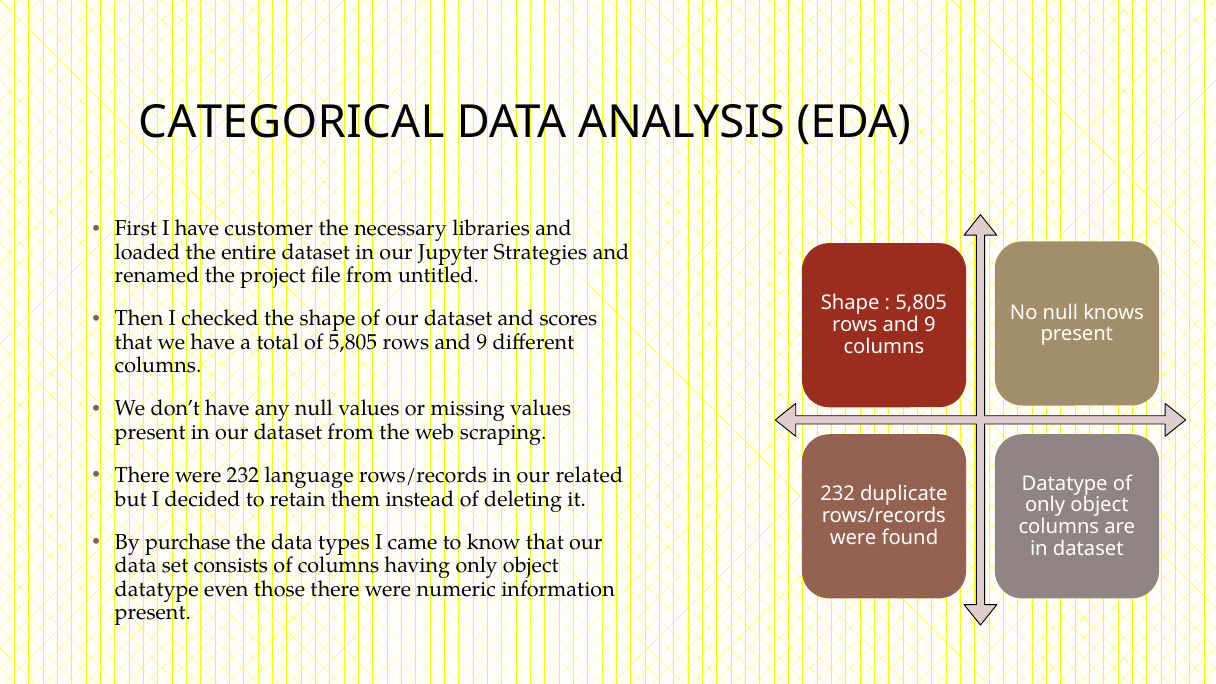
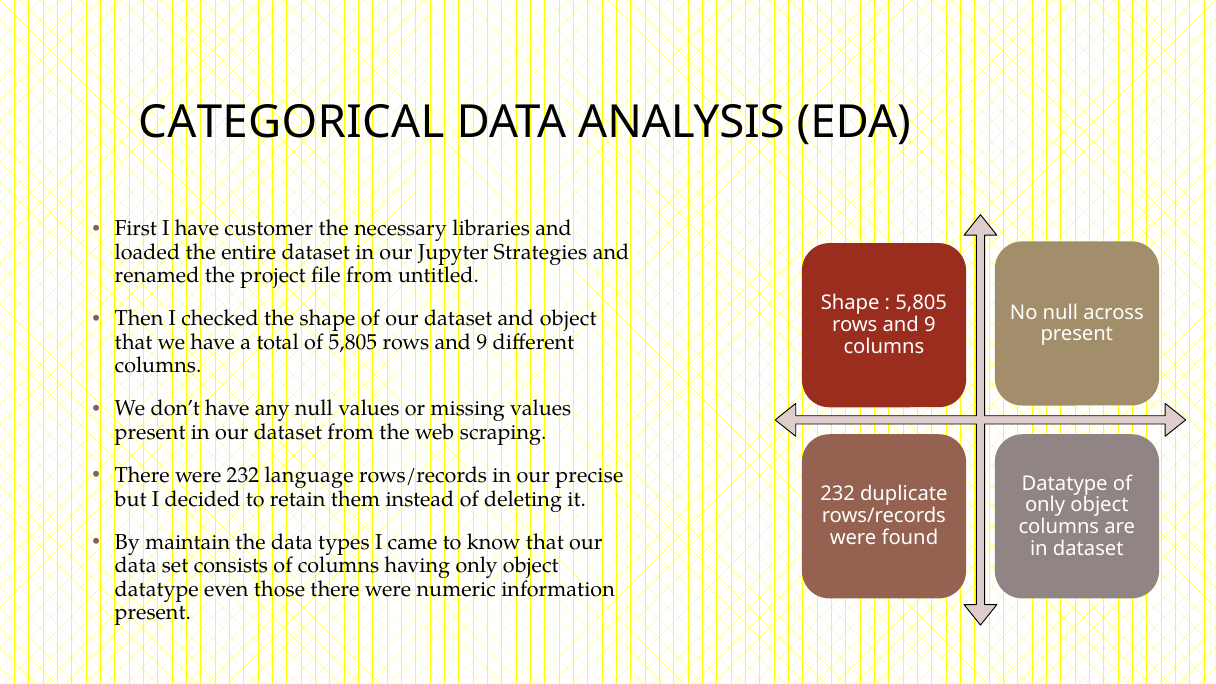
knows: knows -> across
and scores: scores -> object
related: related -> precise
purchase: purchase -> maintain
